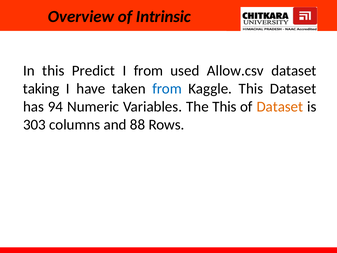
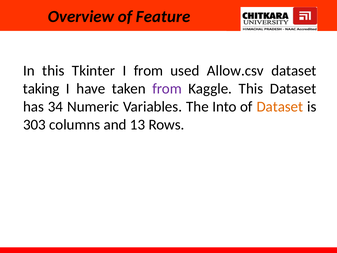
Intrinsic: Intrinsic -> Feature
Predict: Predict -> Tkinter
from at (167, 89) colour: blue -> purple
94: 94 -> 34
The This: This -> Into
88: 88 -> 13
